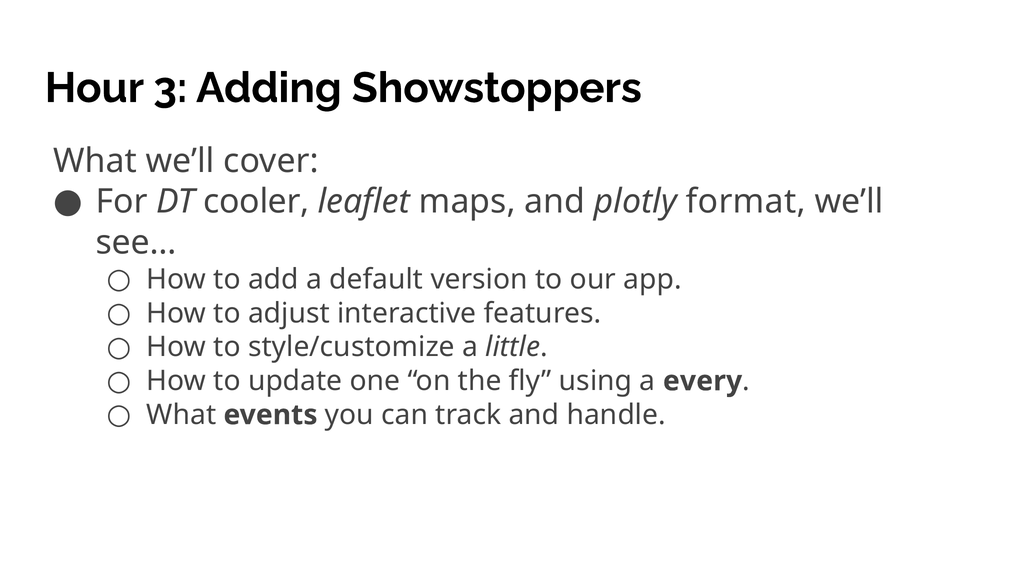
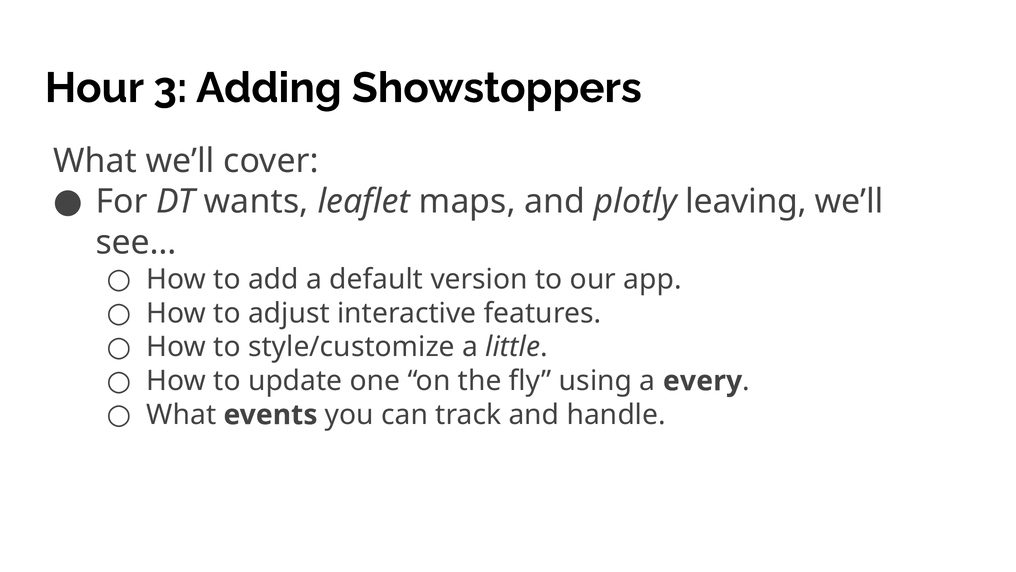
cooler: cooler -> wants
format: format -> leaving
